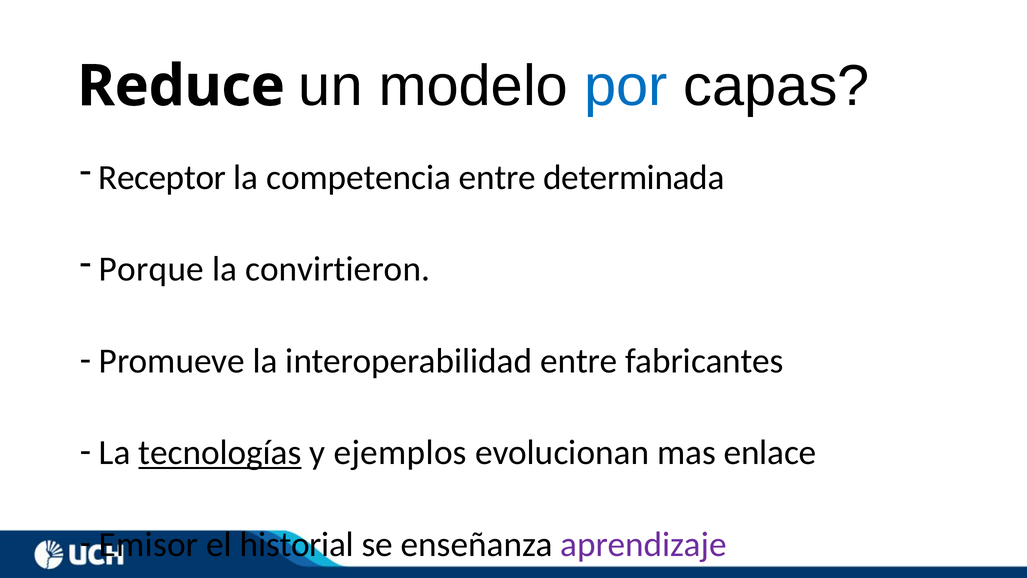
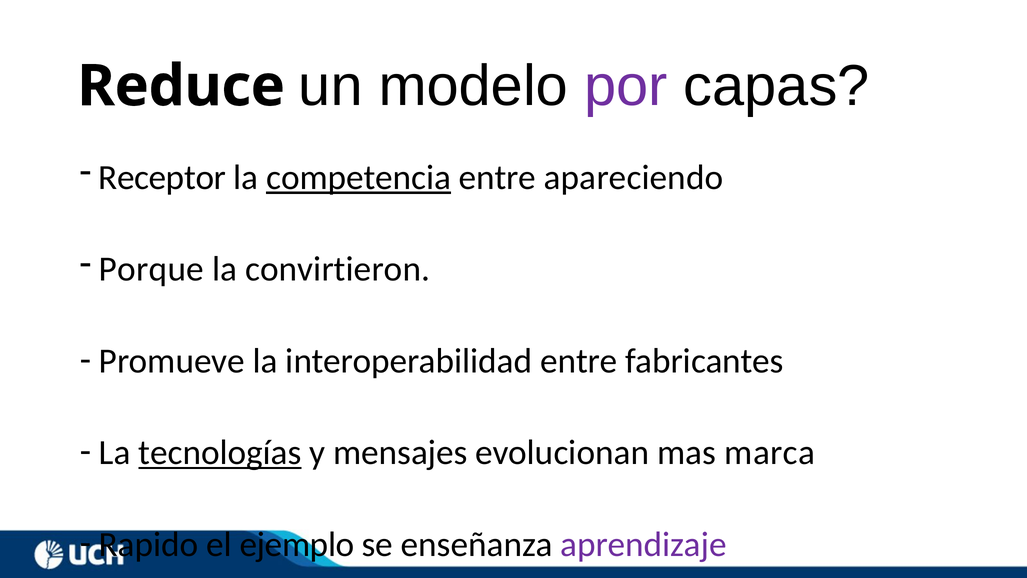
por colour: blue -> purple
competencia underline: none -> present
determinada: determinada -> apareciendo
ejemplos: ejemplos -> mensajes
enlace: enlace -> marca
Emisor: Emisor -> Rapido
historial: historial -> ejemplo
